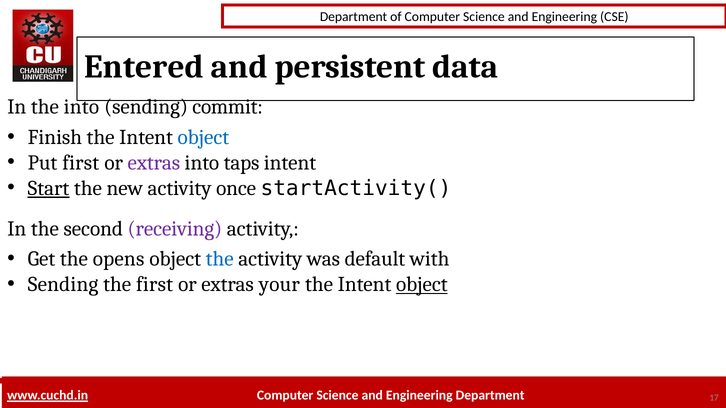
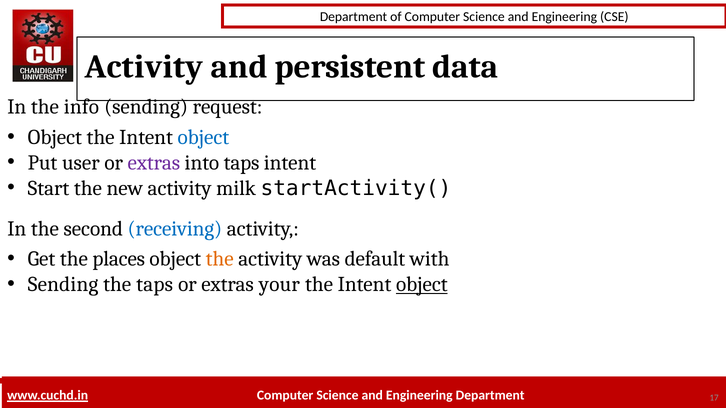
Entered at (144, 67): Entered -> Activity
the into: into -> info
commit: commit -> request
Finish at (55, 137): Finish -> Object
Put first: first -> user
Start underline: present -> none
once: once -> milk
receiving colour: purple -> blue
opens: opens -> places
the at (220, 259) colour: blue -> orange
the first: first -> taps
